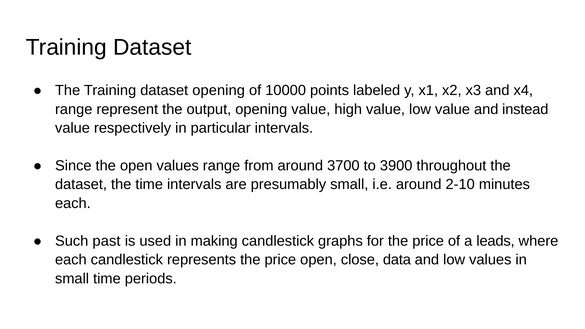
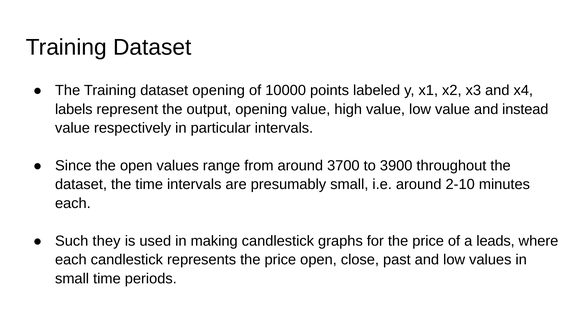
range at (74, 109): range -> labels
past: past -> they
data: data -> past
